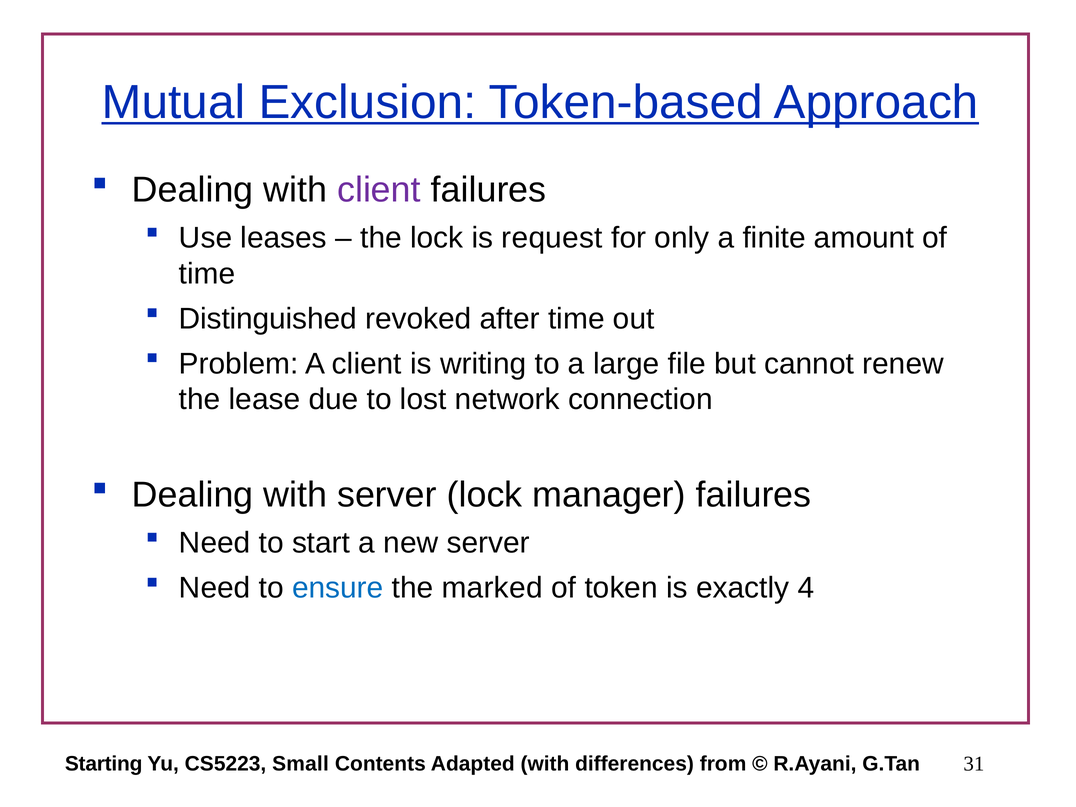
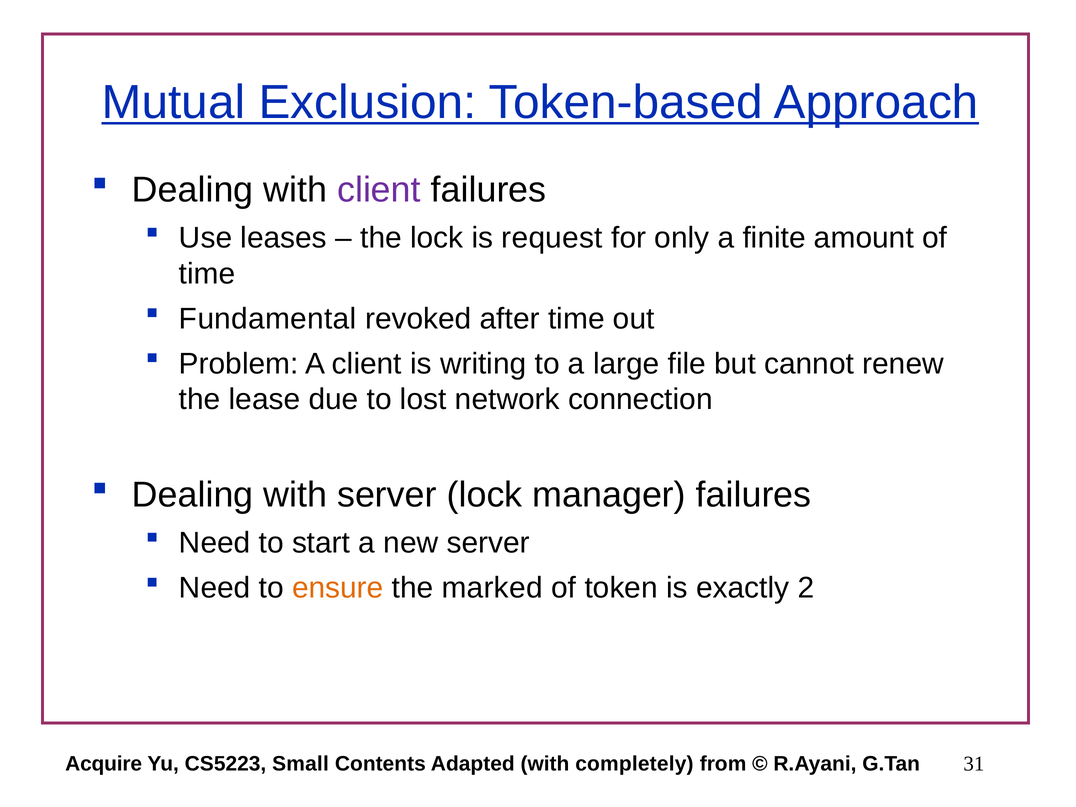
Distinguished: Distinguished -> Fundamental
ensure colour: blue -> orange
4: 4 -> 2
Starting: Starting -> Acquire
differences: differences -> completely
